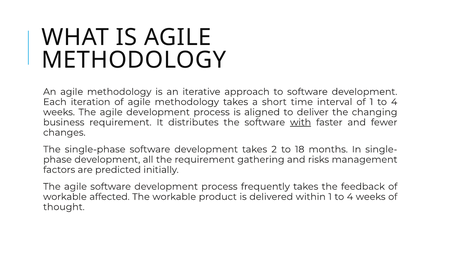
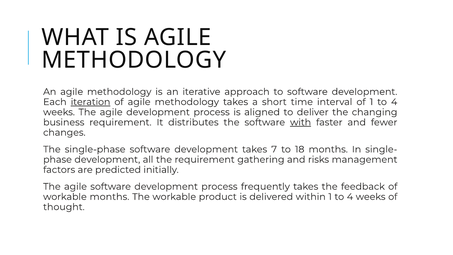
iteration underline: none -> present
2: 2 -> 7
workable affected: affected -> months
